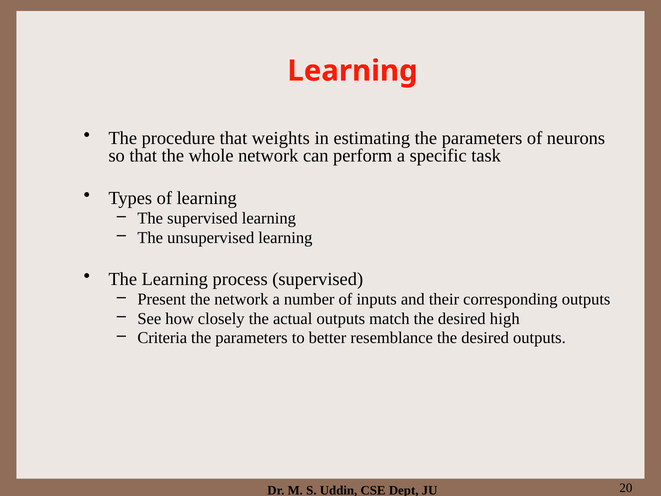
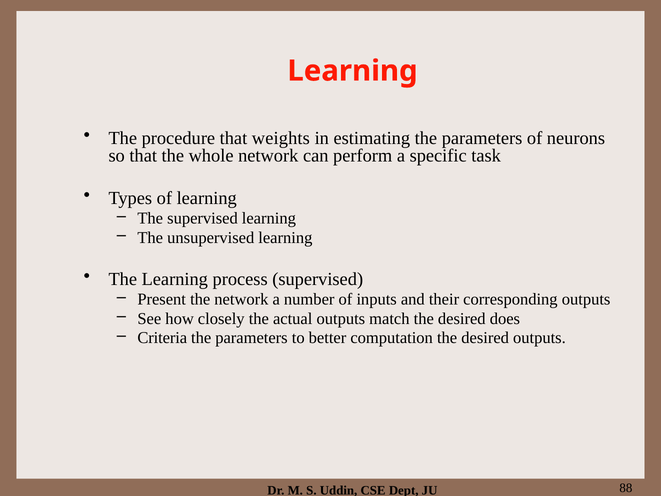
high: high -> does
resemblance: resemblance -> computation
20: 20 -> 88
